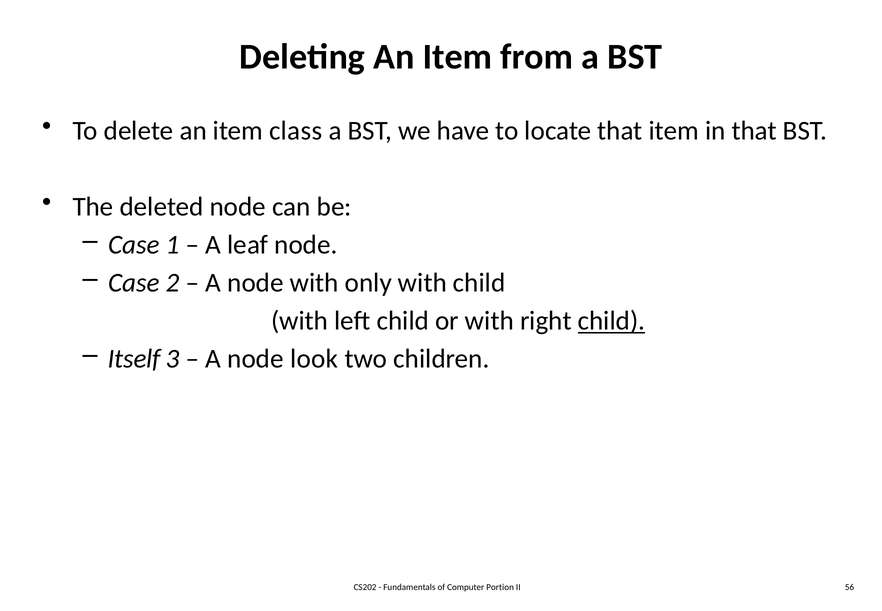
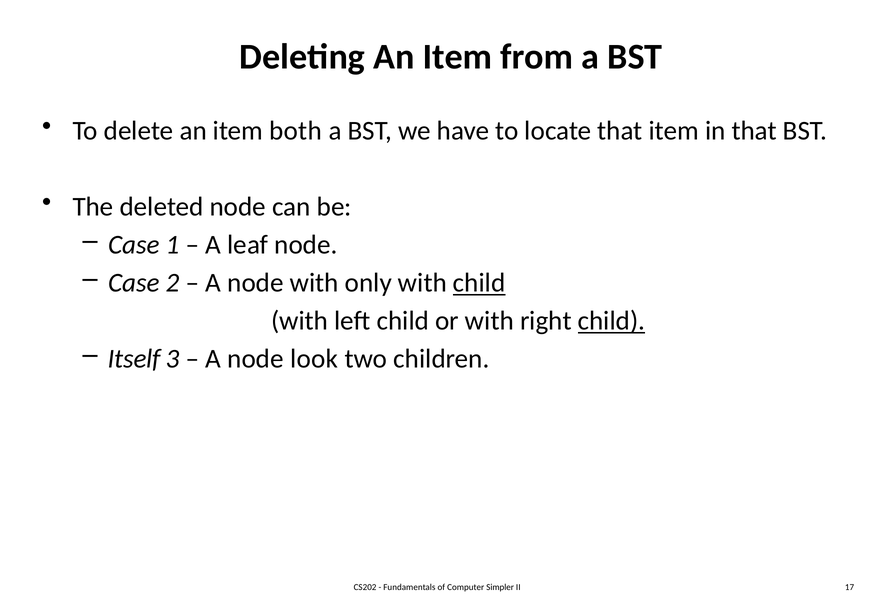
class: class -> both
child at (479, 283) underline: none -> present
Portion: Portion -> Simpler
56: 56 -> 17
